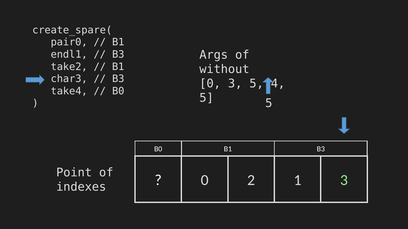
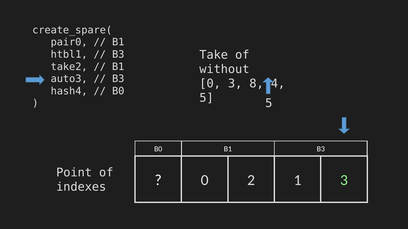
Args: Args -> Take
endl1: endl1 -> htbl1
char3: char3 -> auto3
3 5: 5 -> 8
take4: take4 -> hash4
